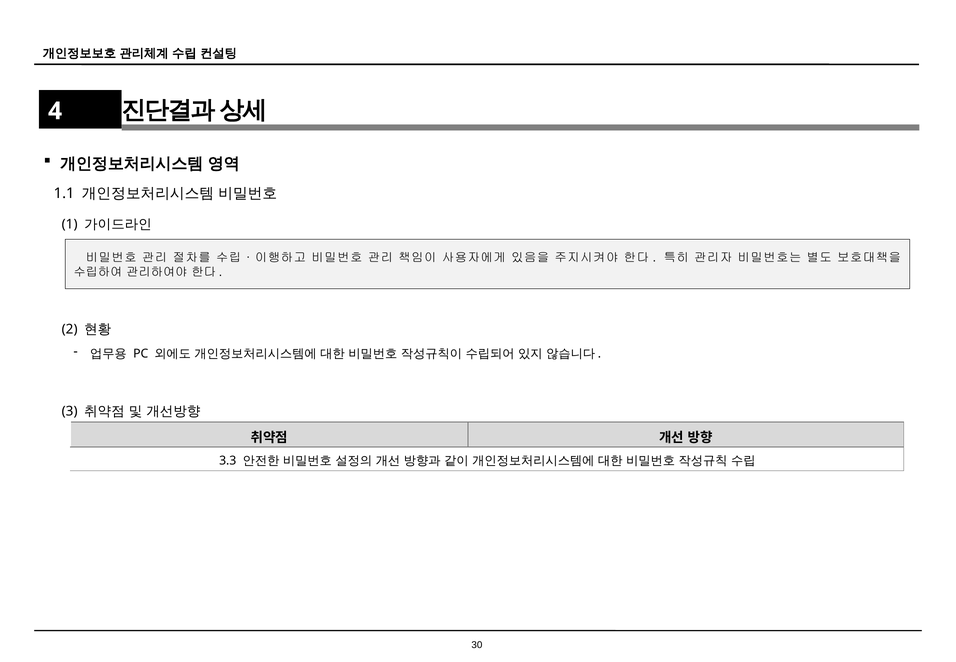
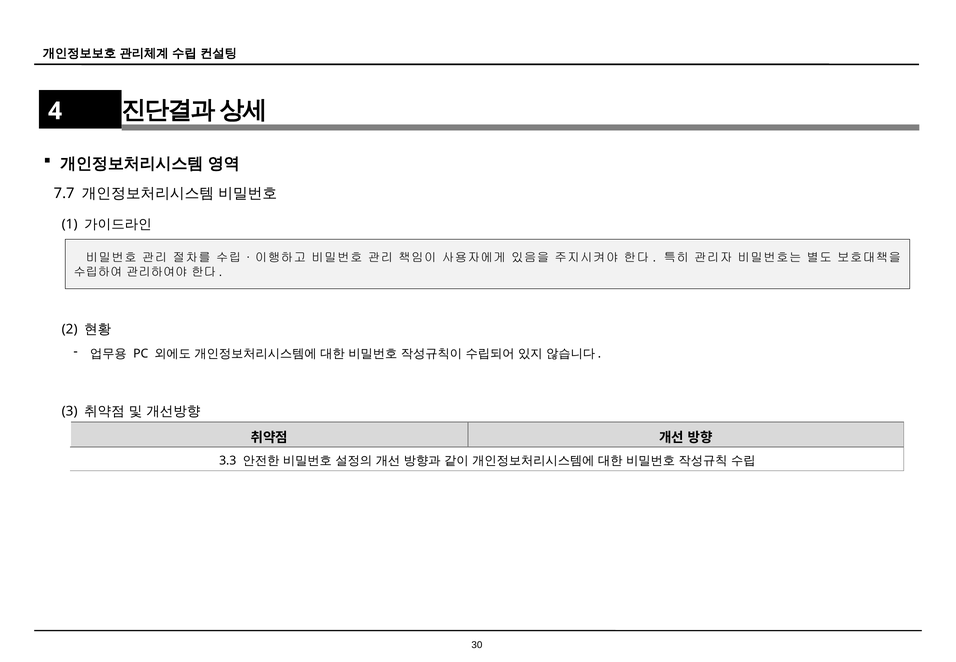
1.1: 1.1 -> 7.7
